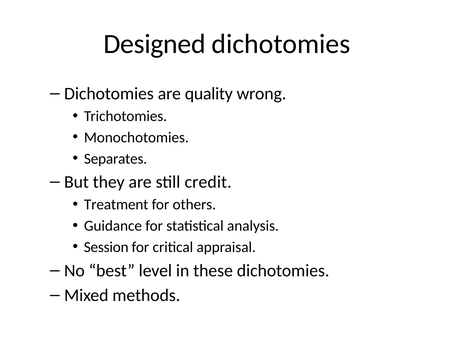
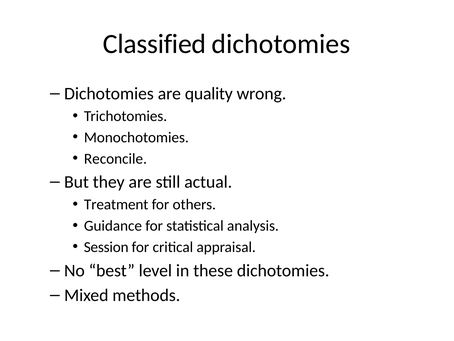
Designed: Designed -> Classified
Separates: Separates -> Reconcile
credit: credit -> actual
